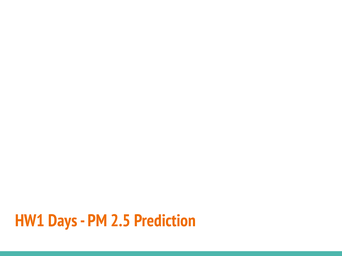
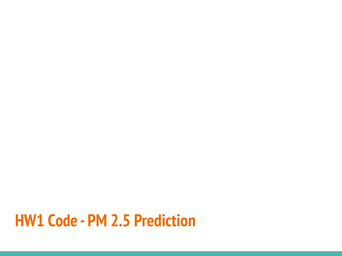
Days: Days -> Code
